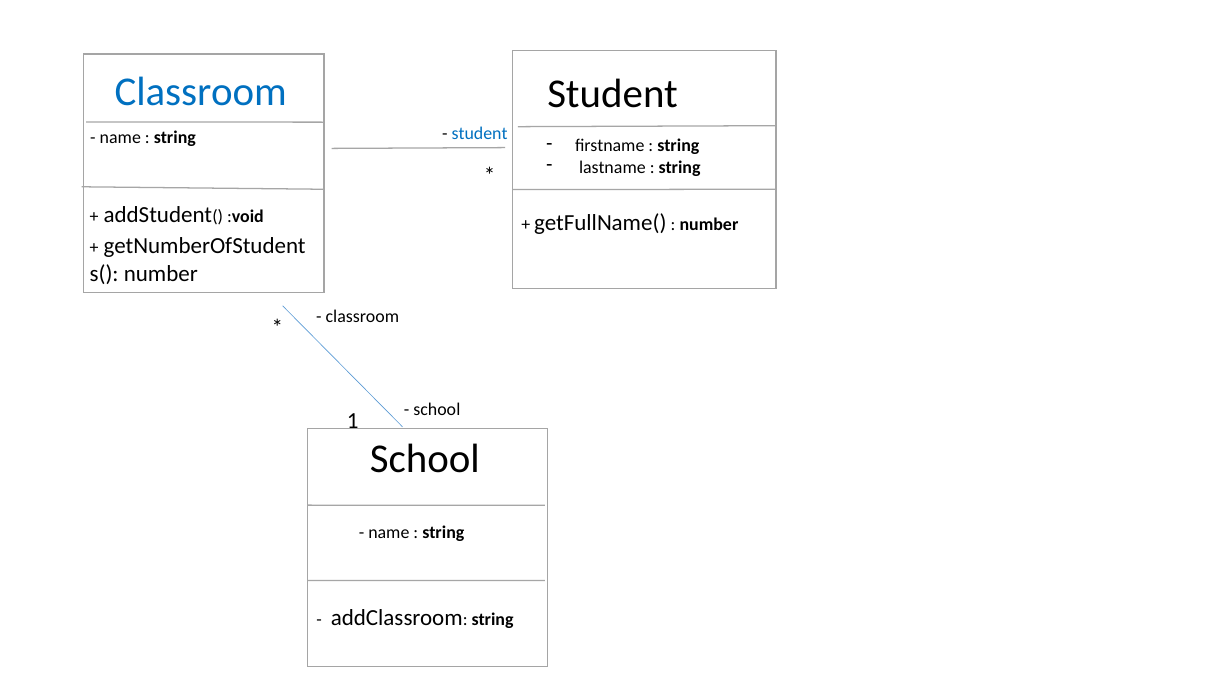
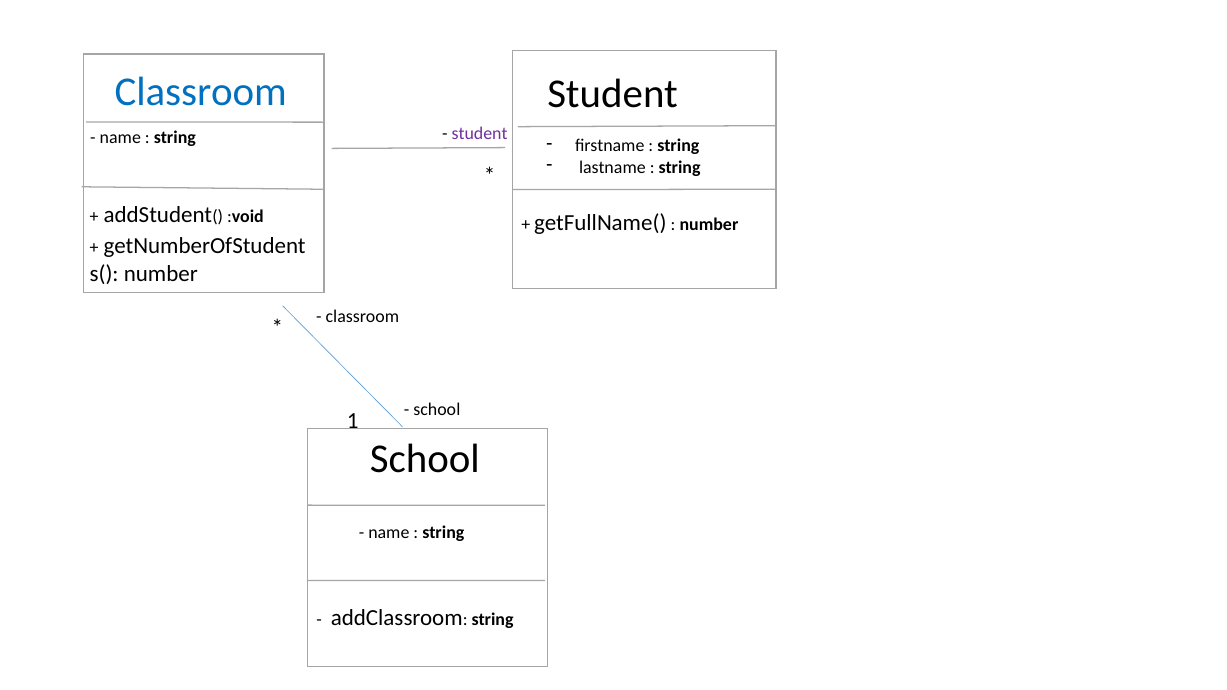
student at (480, 134) colour: blue -> purple
